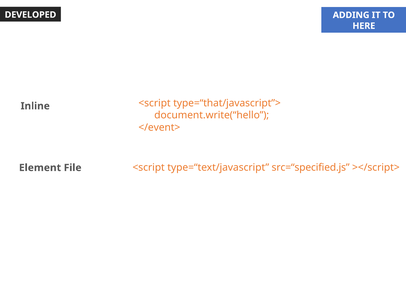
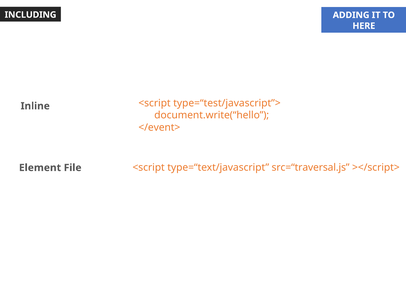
DEVELOPED: DEVELOPED -> INCLUDING
type=“that/javascript”>: type=“that/javascript”> -> type=“test/javascript”>
src=“specified.js: src=“specified.js -> src=“traversal.js
